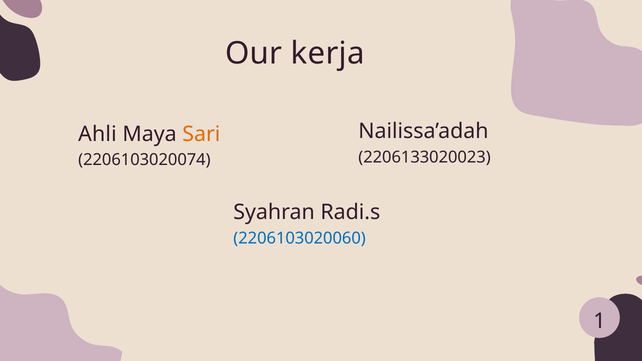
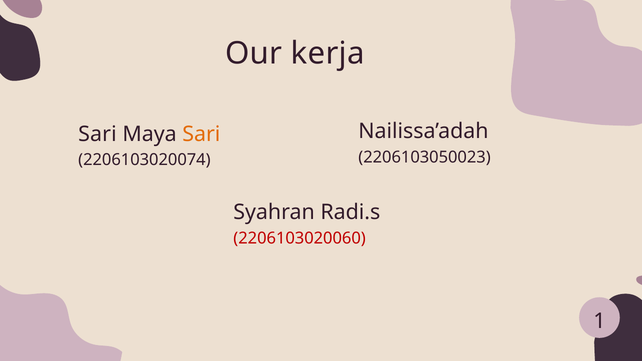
Ahli at (97, 134): Ahli -> Sari
2206133020023: 2206133020023 -> 2206103050023
2206103020060 colour: blue -> red
